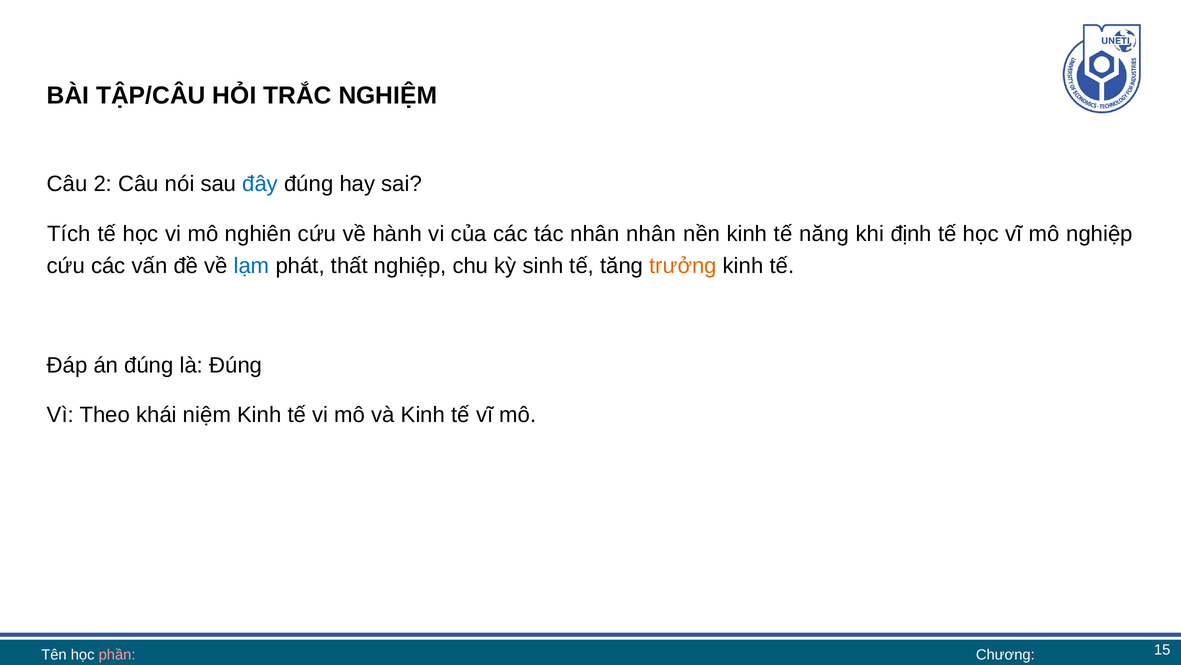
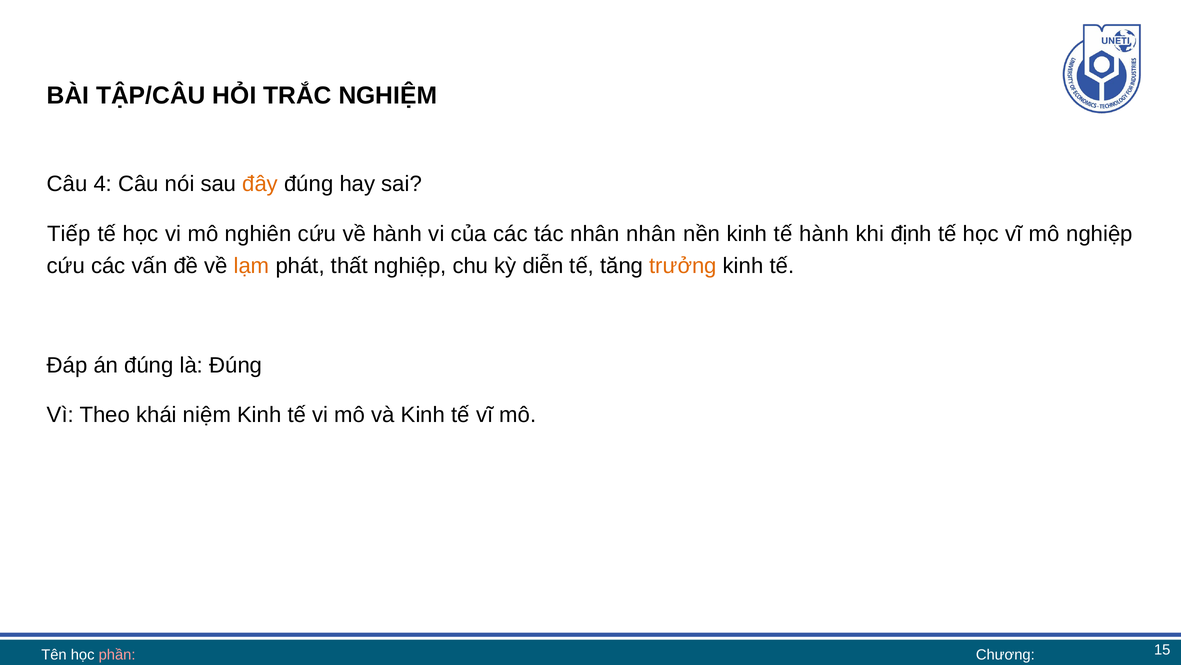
2: 2 -> 4
đây colour: blue -> orange
Tích: Tích -> Tiếp
tế năng: năng -> hành
lạm colour: blue -> orange
sinh: sinh -> diễn
